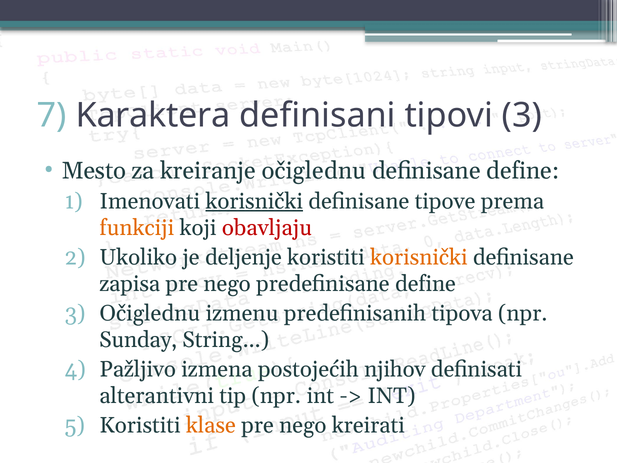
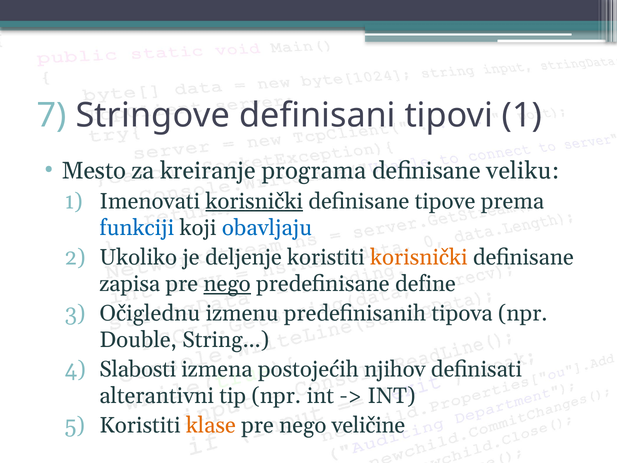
Karaktera: Karaktera -> Stringove
tipovi 3: 3 -> 1
kreiranje očiglednu: očiglednu -> programa
definisane define: define -> veliku
funkciji colour: orange -> blue
obavljaju colour: red -> blue
nego at (227, 284) underline: none -> present
Sunday: Sunday -> Double
Pažljivo: Pažljivo -> Slabosti
kreirati: kreirati -> veličine
